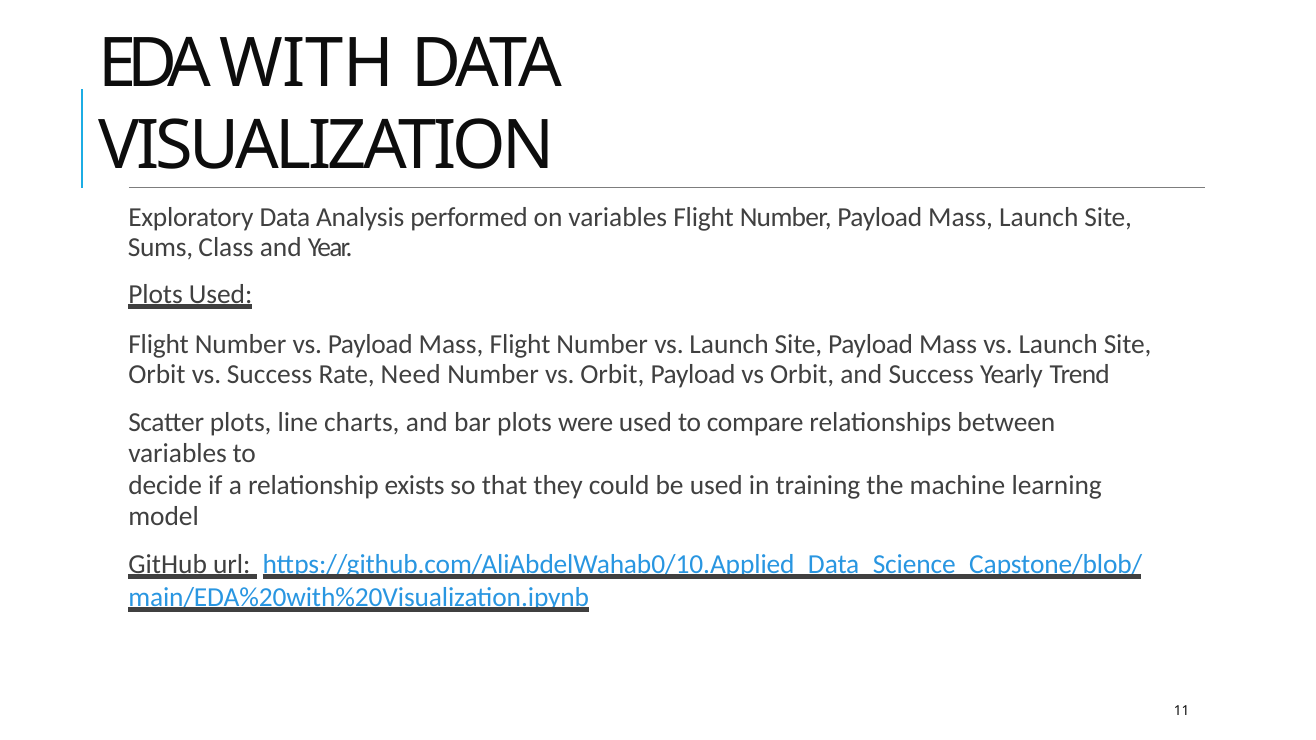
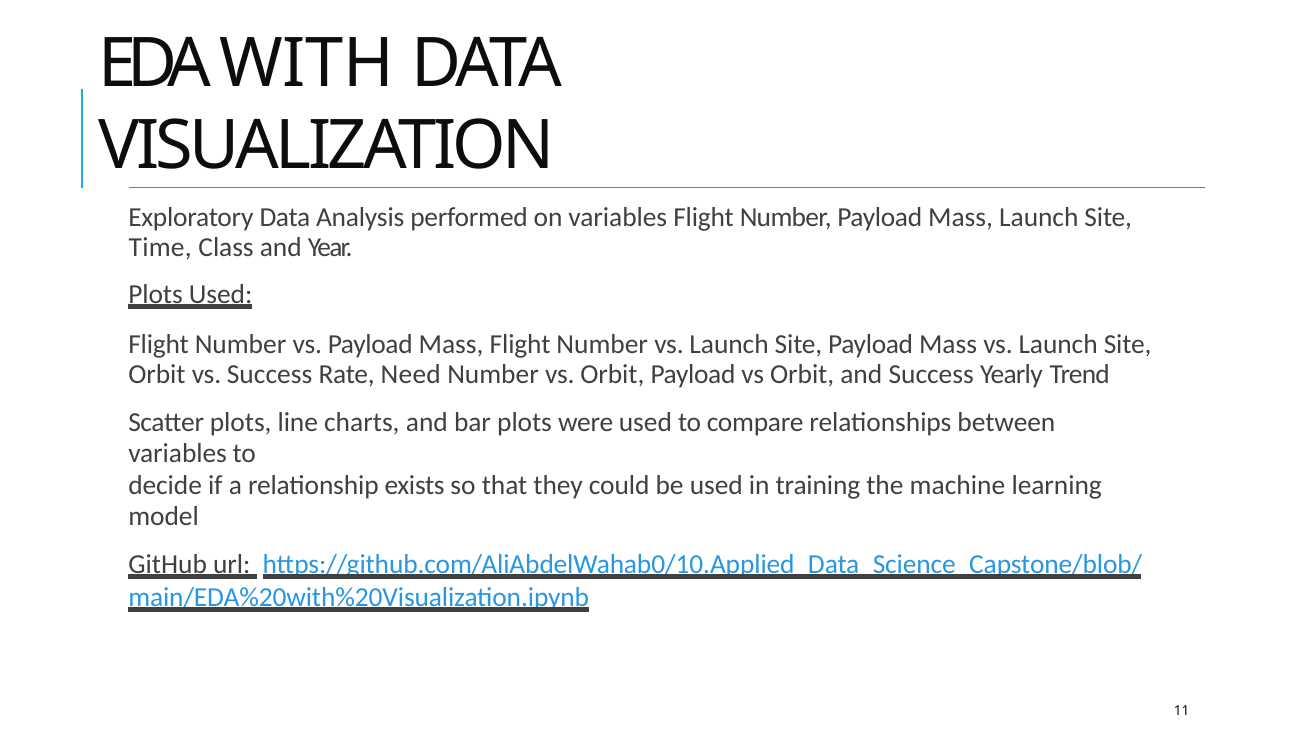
Sums: Sums -> Time
